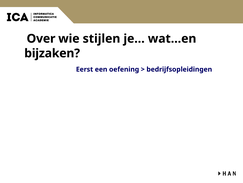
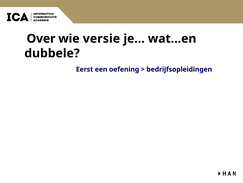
stijlen: stijlen -> versie
bijzaken: bijzaken -> dubbele
